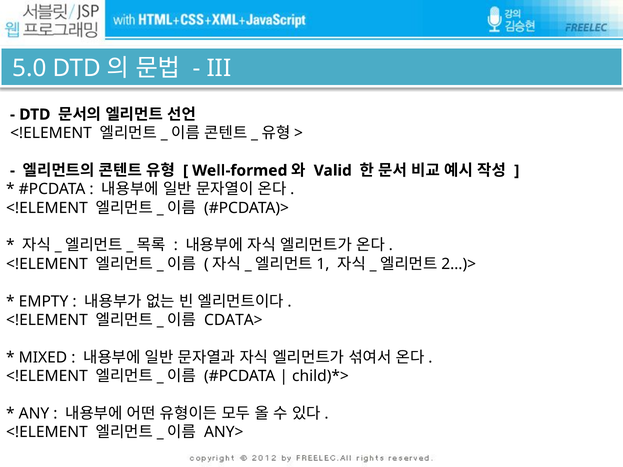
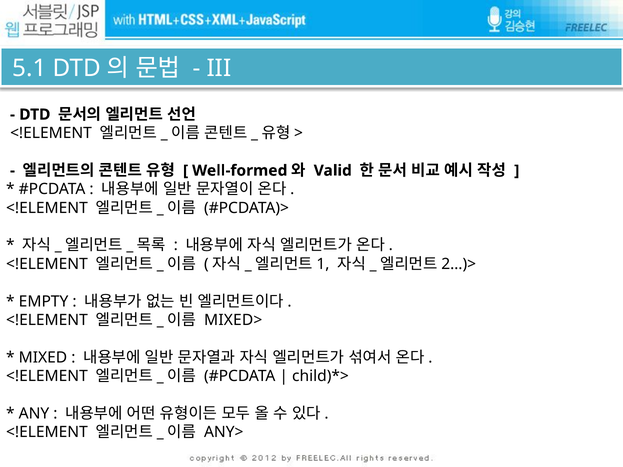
5.0: 5.0 -> 5.1
CDATA>: CDATA> -> MIXED>
